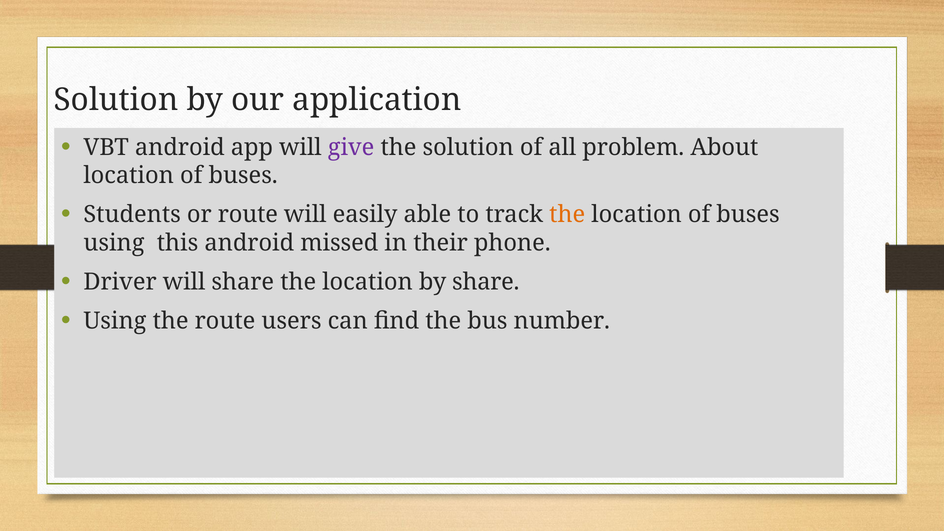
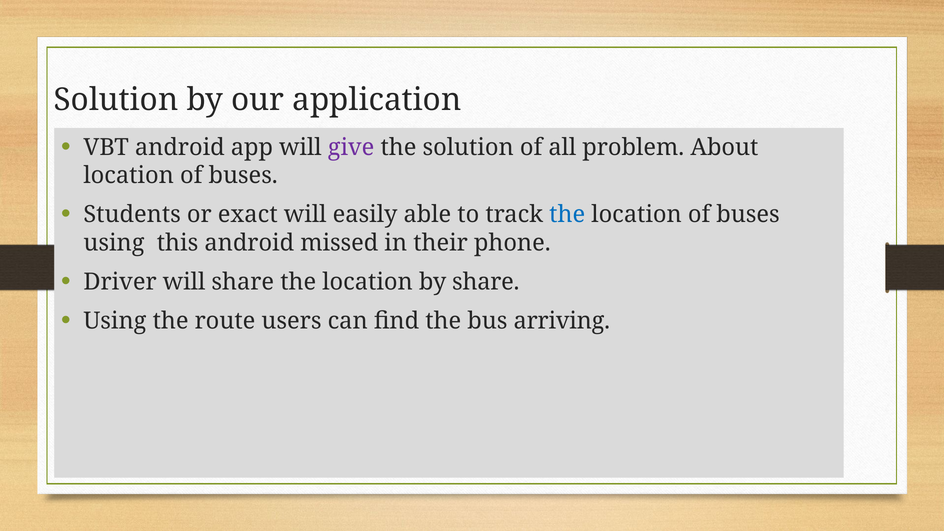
or route: route -> exact
the at (567, 215) colour: orange -> blue
number: number -> arriving
